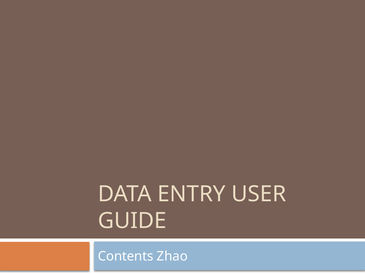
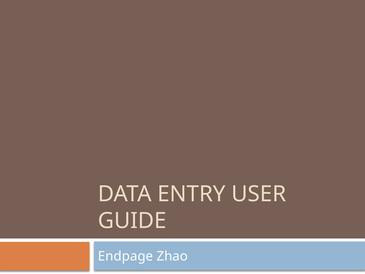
Contents: Contents -> Endpage
